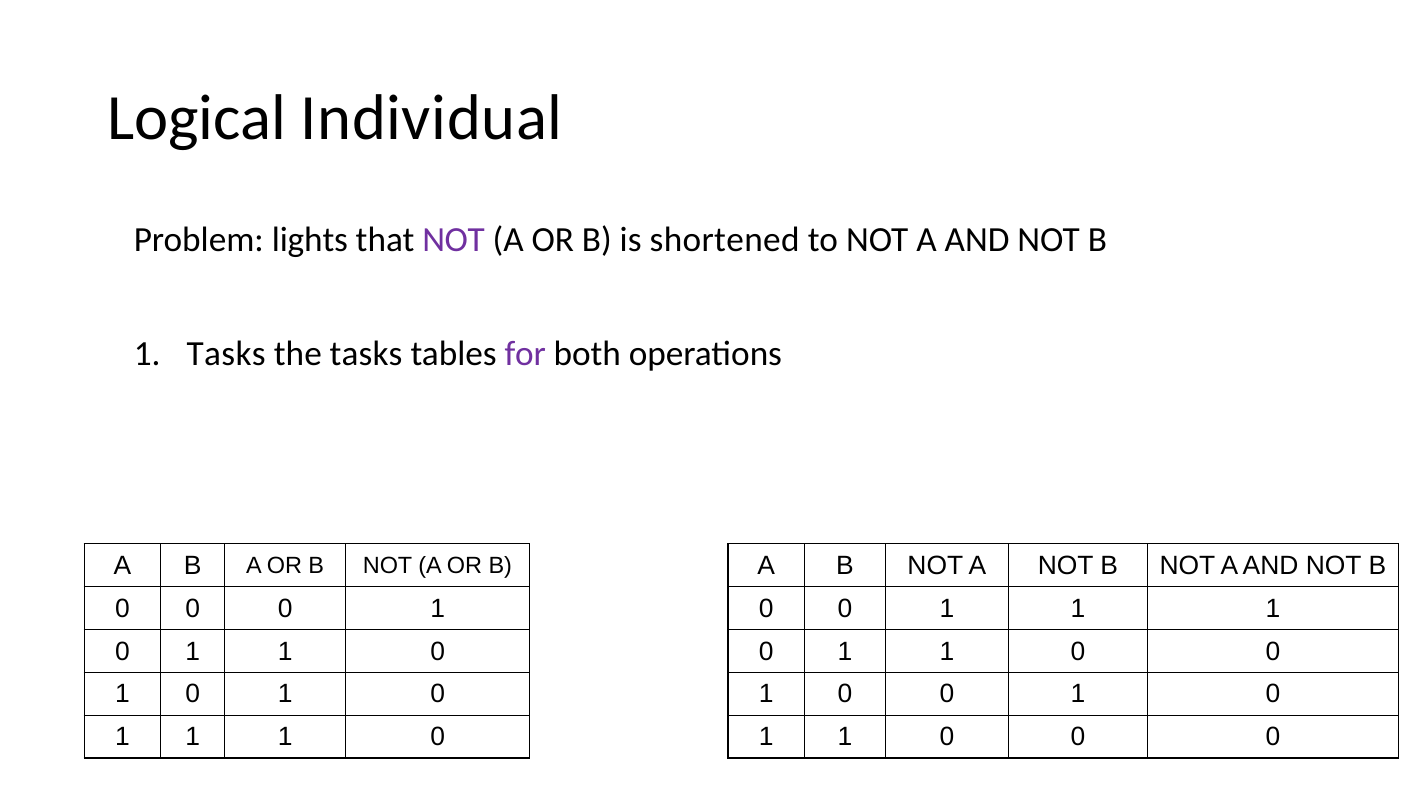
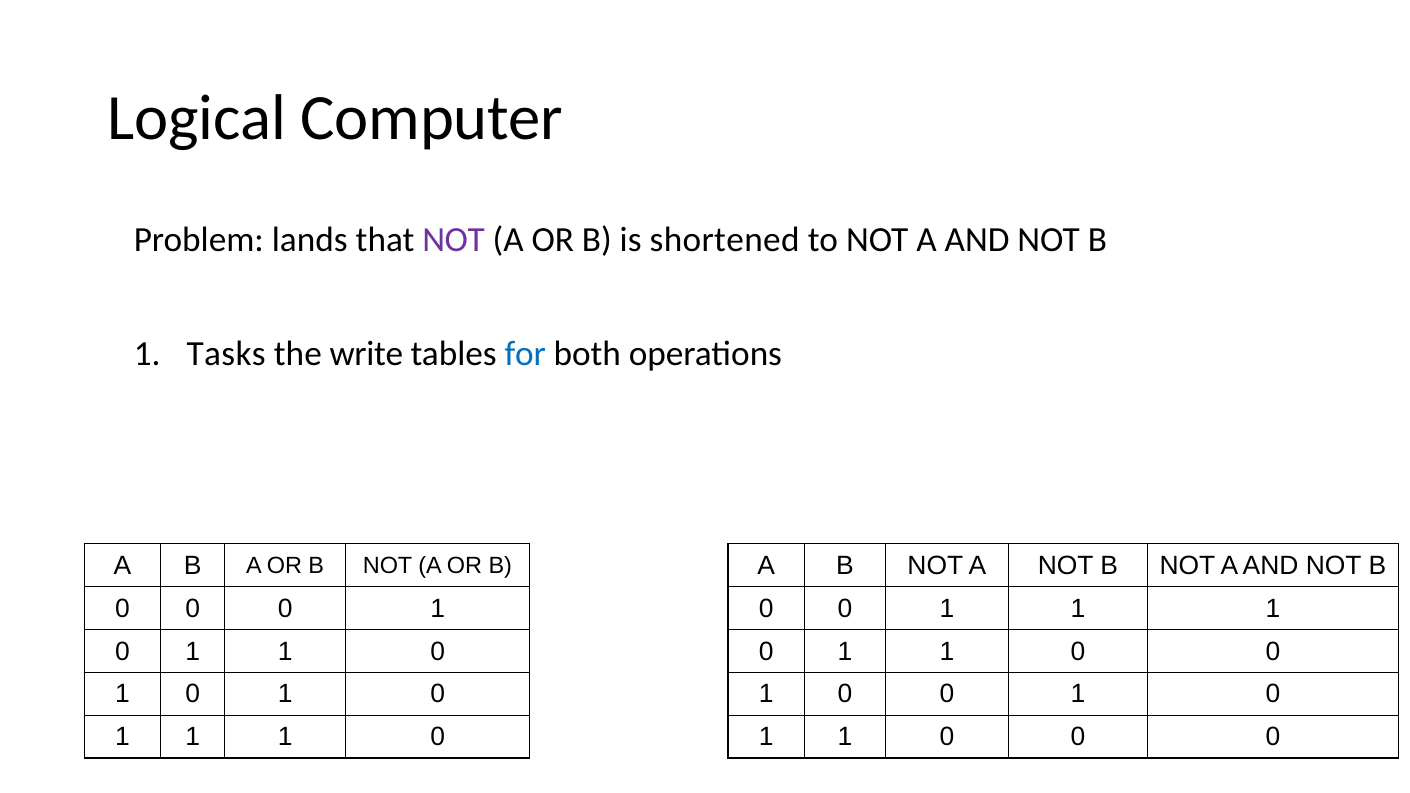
Individual: Individual -> Computer
lights: lights -> lands
the tasks: tasks -> write
for colour: purple -> blue
